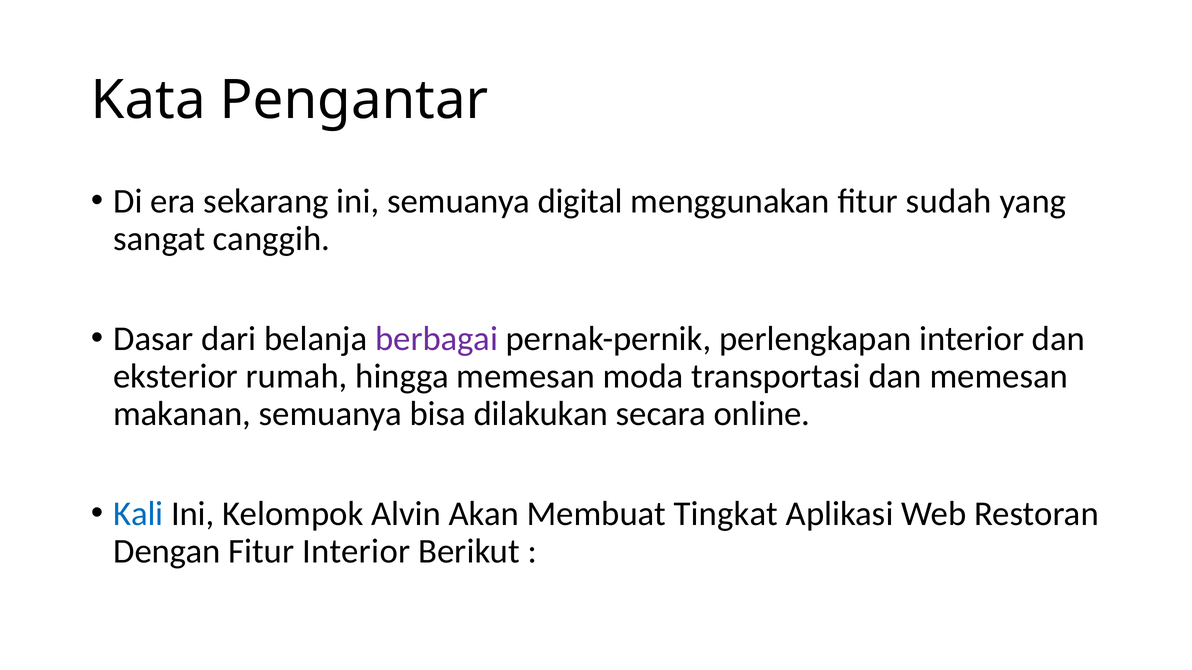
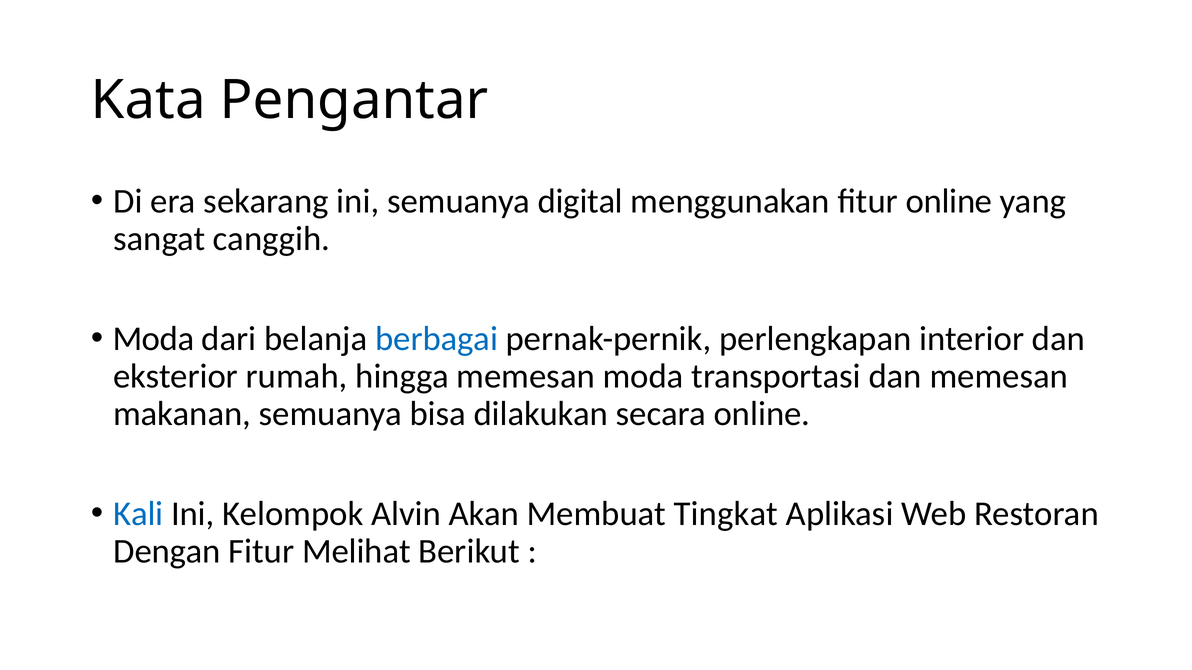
fitur sudah: sudah -> online
Dasar at (153, 339): Dasar -> Moda
berbagai colour: purple -> blue
Fitur Interior: Interior -> Melihat
